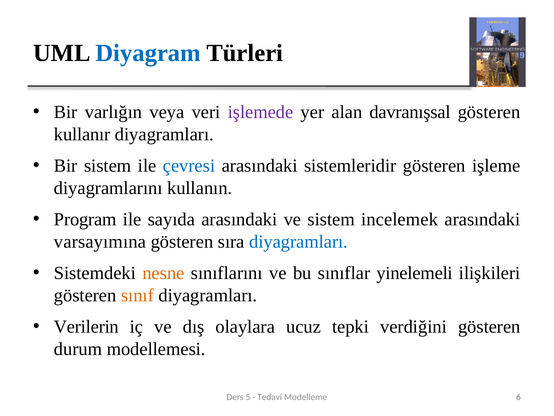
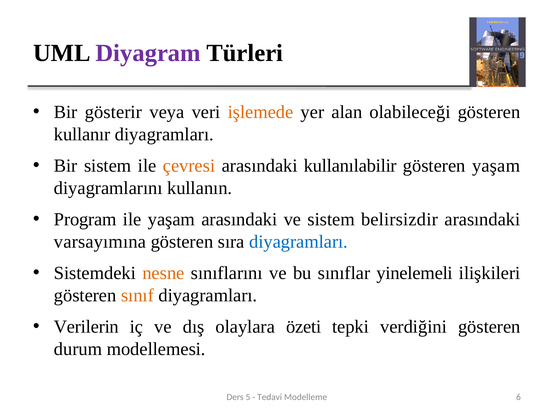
Diyagram colour: blue -> purple
varlığın: varlığın -> gösterir
işlemede colour: purple -> orange
davranışsal: davranışsal -> olabileceği
çevresi colour: blue -> orange
sistemleridir: sistemleridir -> kullanılabilir
gösteren işleme: işleme -> yaşam
ile sayıda: sayıda -> yaşam
incelemek: incelemek -> belirsizdir
ucuz: ucuz -> özeti
